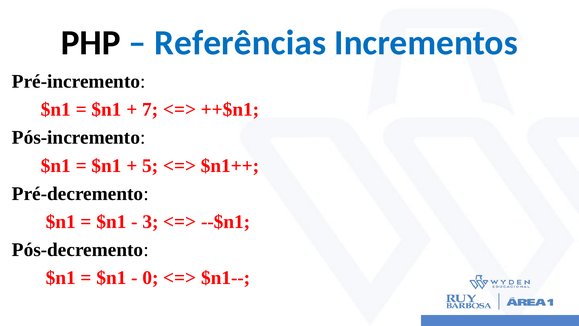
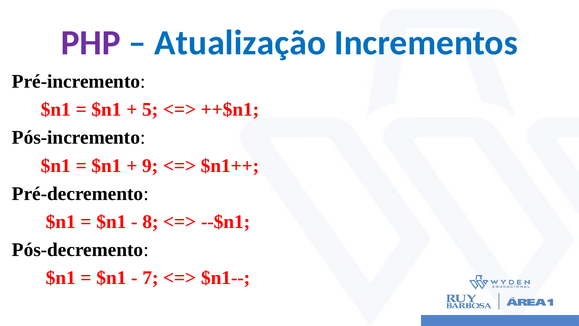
PHP colour: black -> purple
Referências: Referências -> Atualização
7: 7 -> 5
5: 5 -> 9
3: 3 -> 8
0: 0 -> 7
